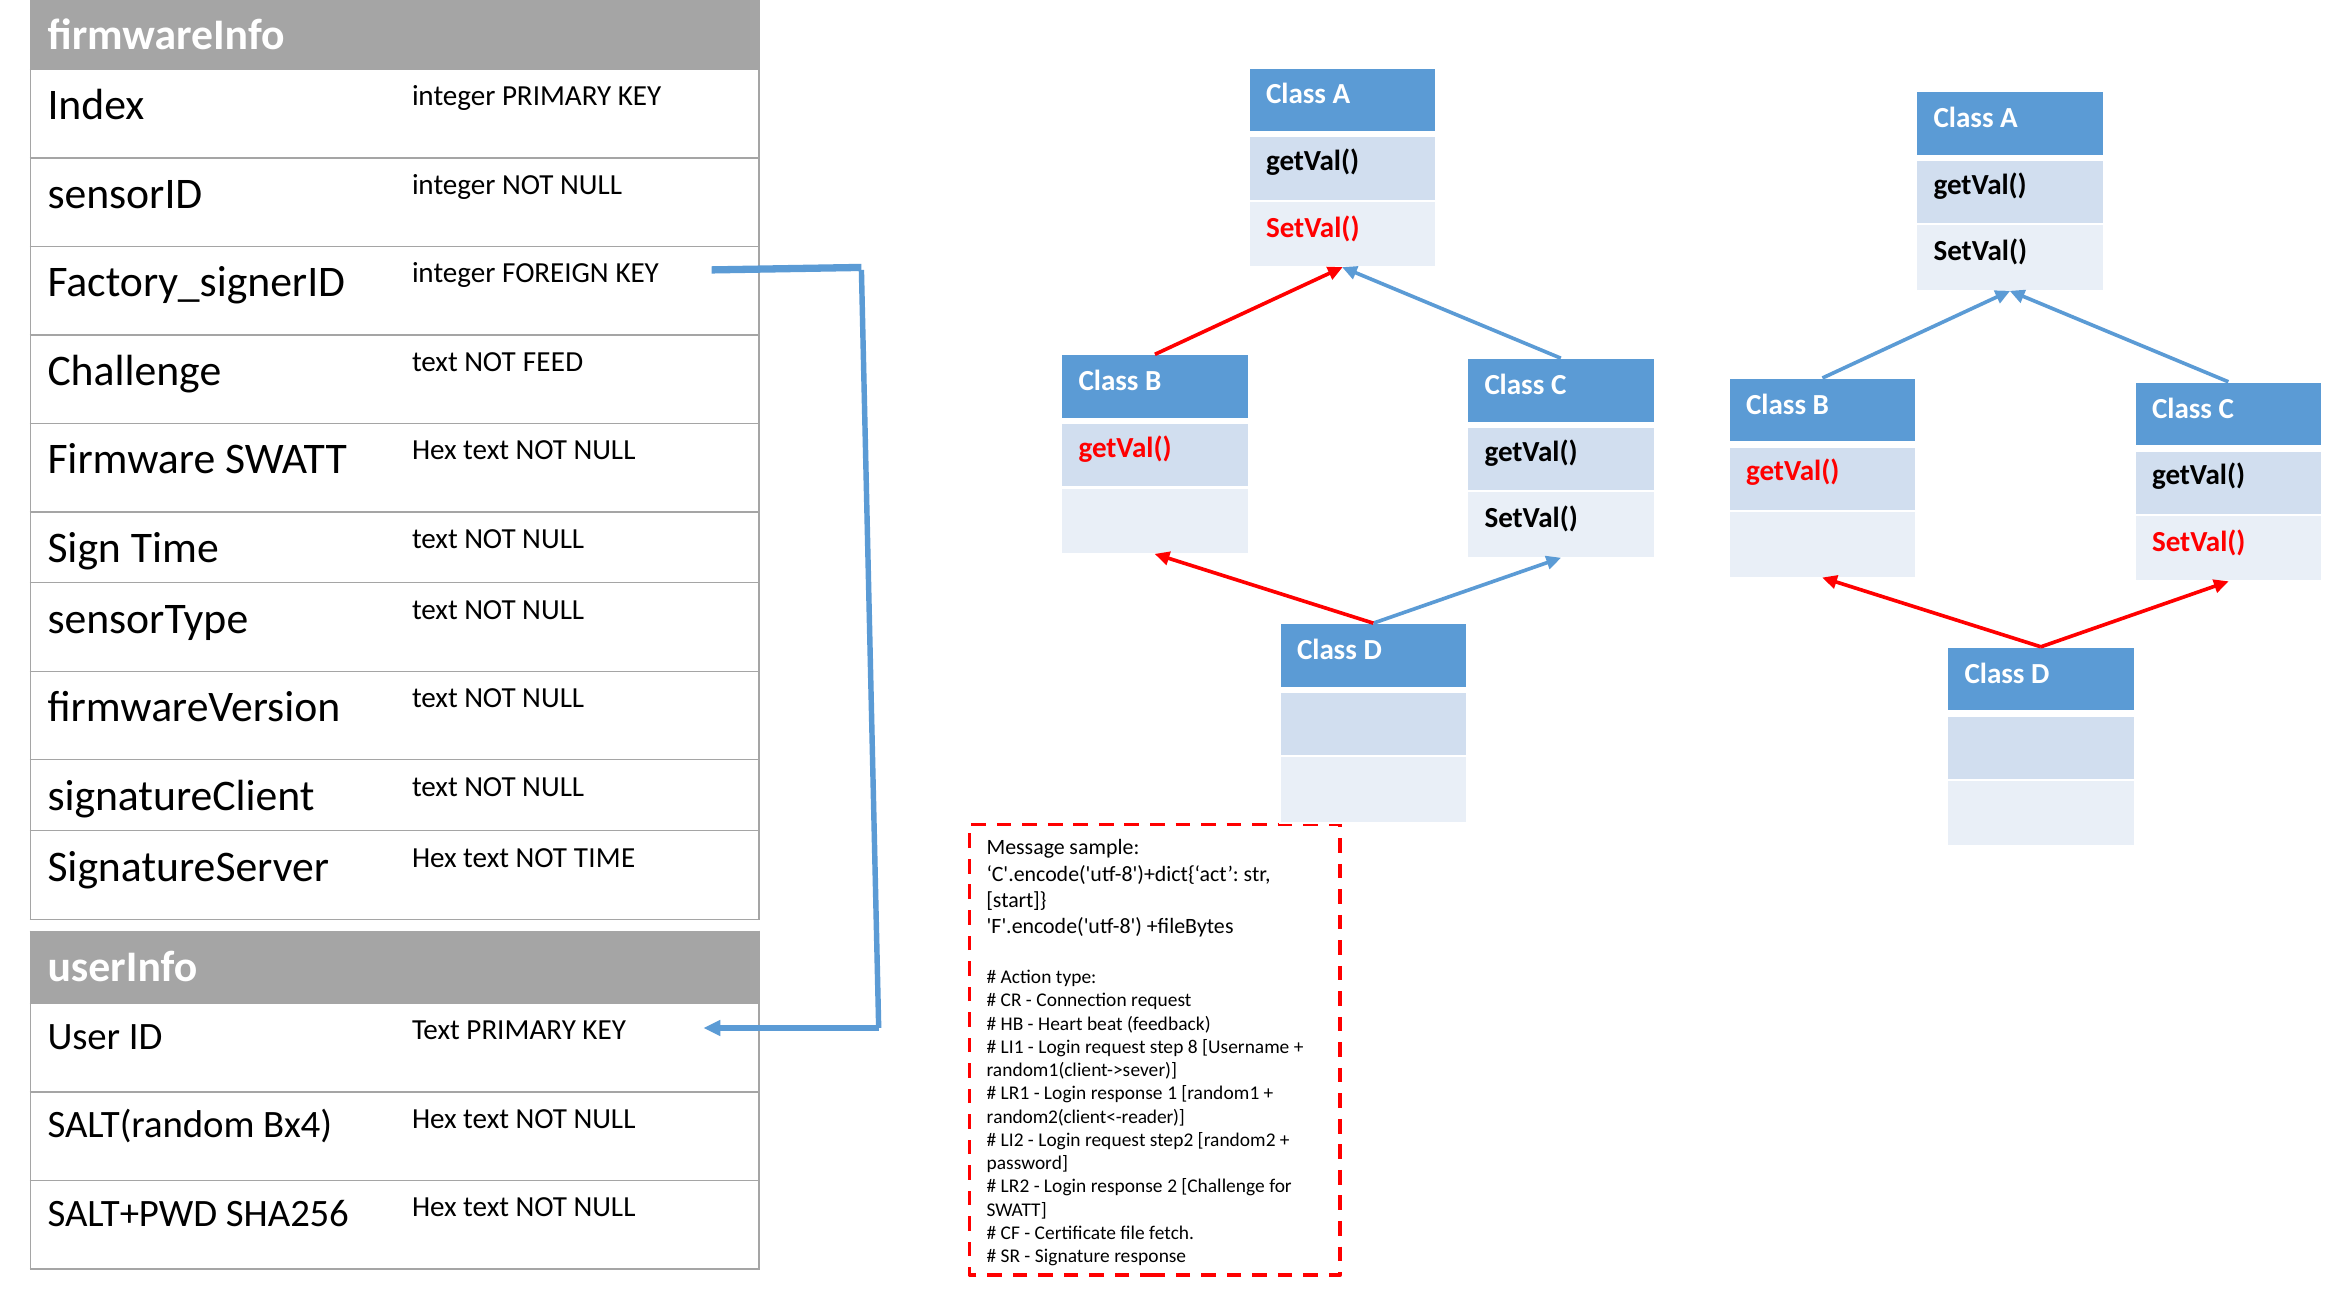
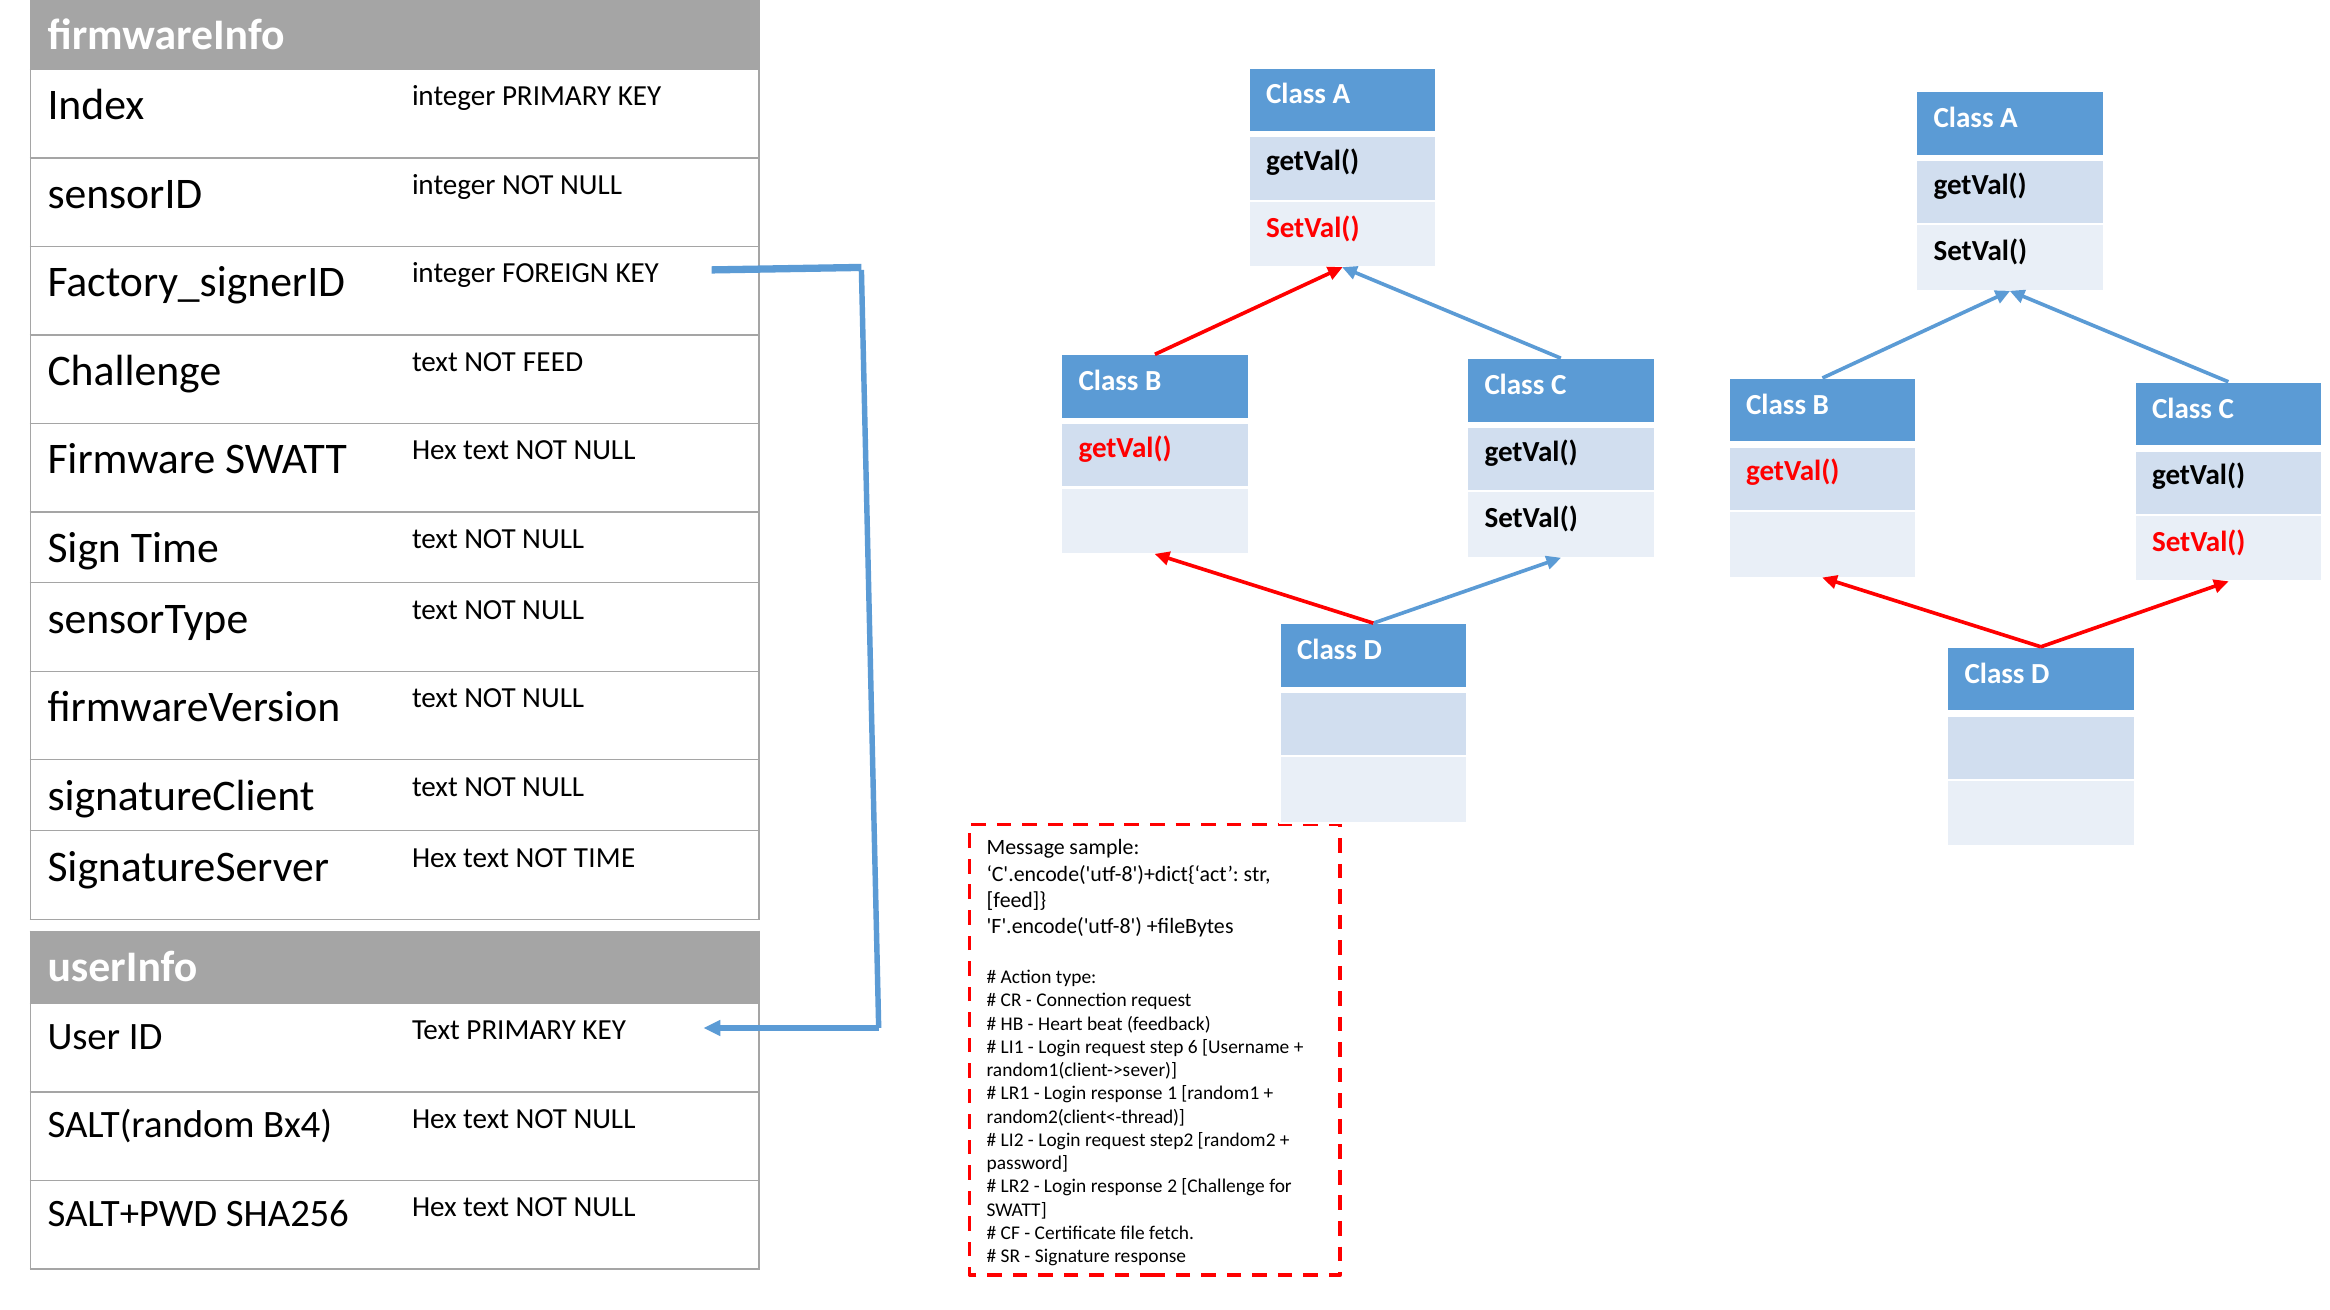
start at (1016, 901): start -> feed
8: 8 -> 6
random2(client<-reader: random2(client<-reader -> random2(client<-thread
